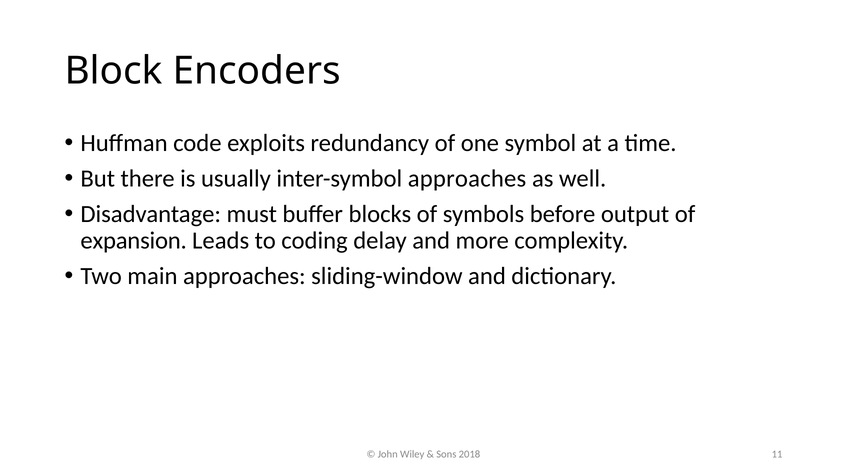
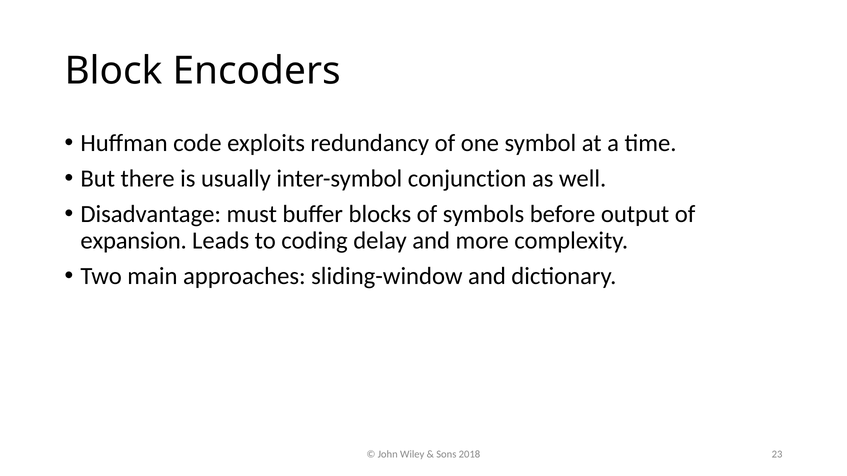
inter-symbol approaches: approaches -> conjunction
11: 11 -> 23
